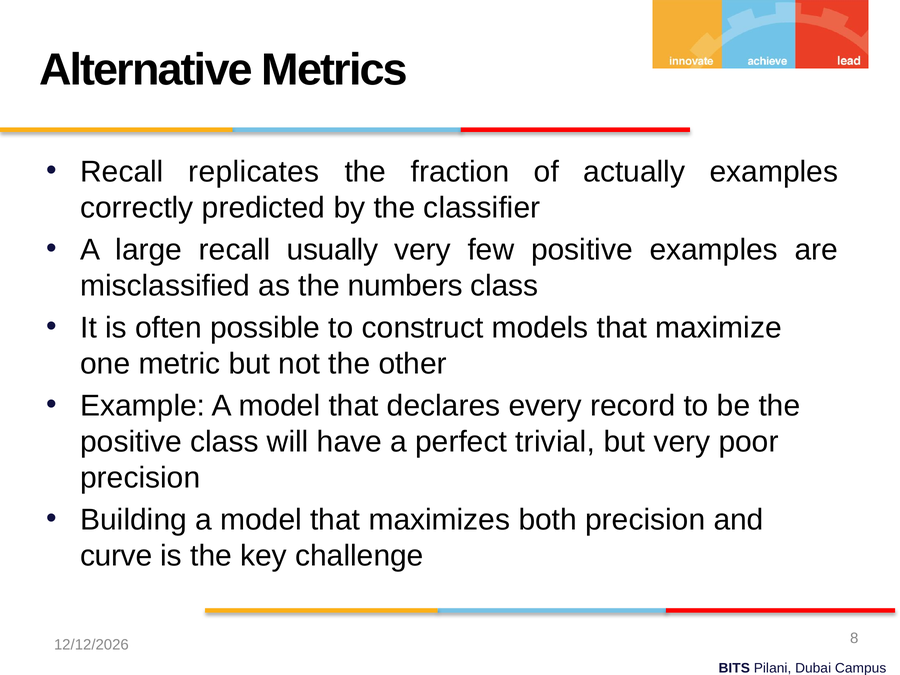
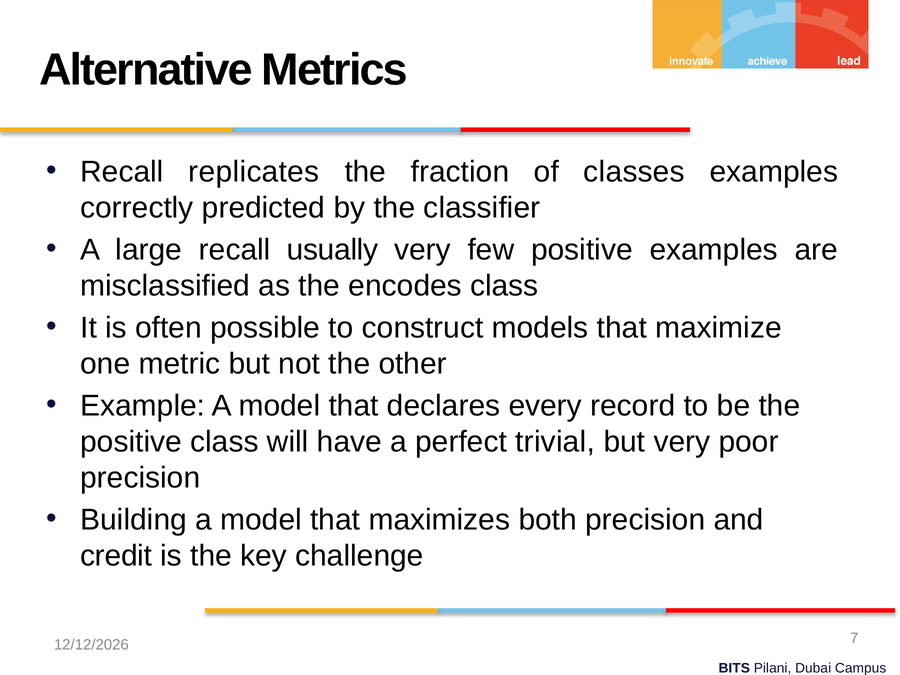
actually: actually -> classes
numbers: numbers -> encodes
curve: curve -> credit
8: 8 -> 7
